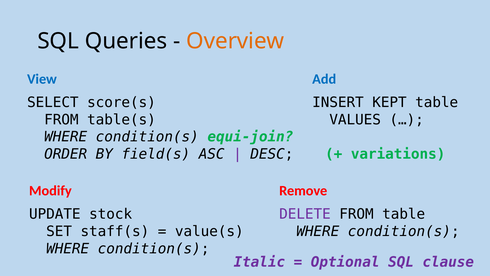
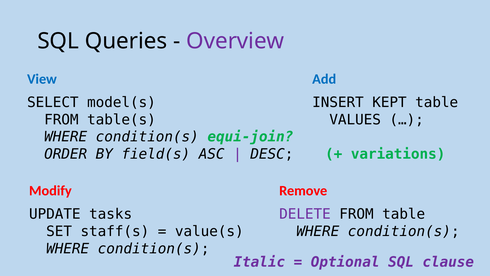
Overview colour: orange -> purple
score(s: score(s -> model(s
stock: stock -> tasks
